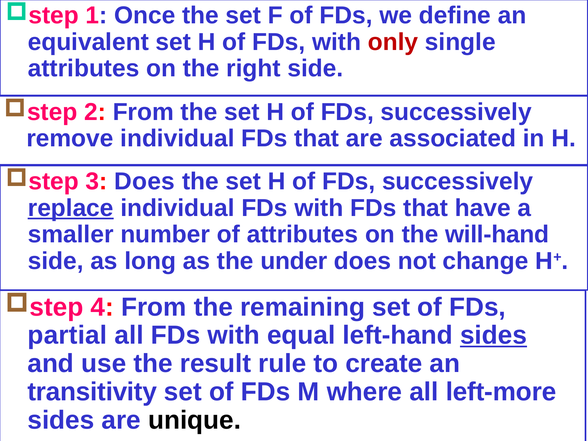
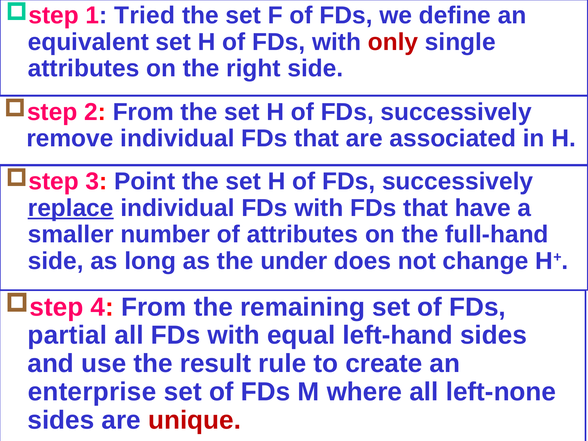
Once: Once -> Tried
3 Does: Does -> Point
will-hand: will-hand -> full-hand
sides at (494, 335) underline: present -> none
transitivity: transitivity -> enterprise
left-more: left-more -> left-none
unique colour: black -> red
